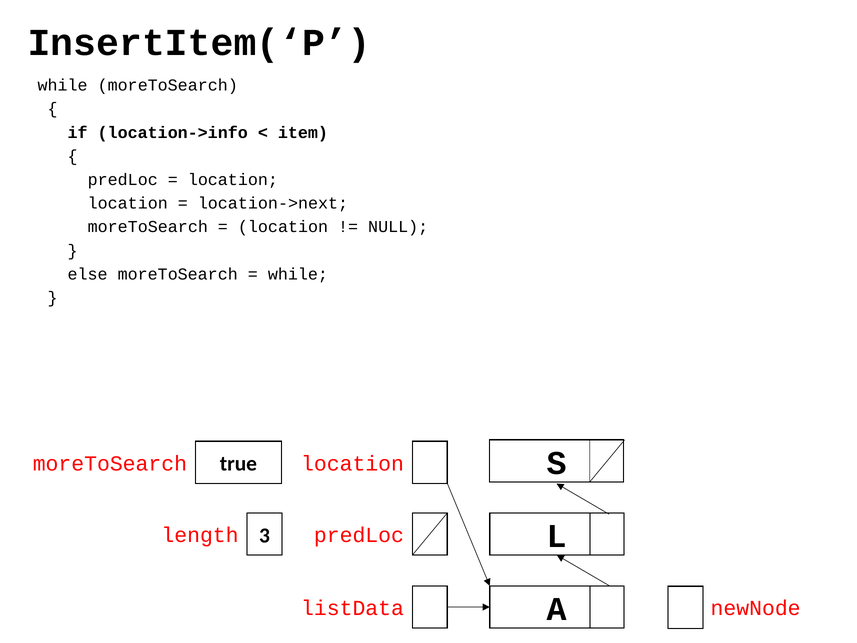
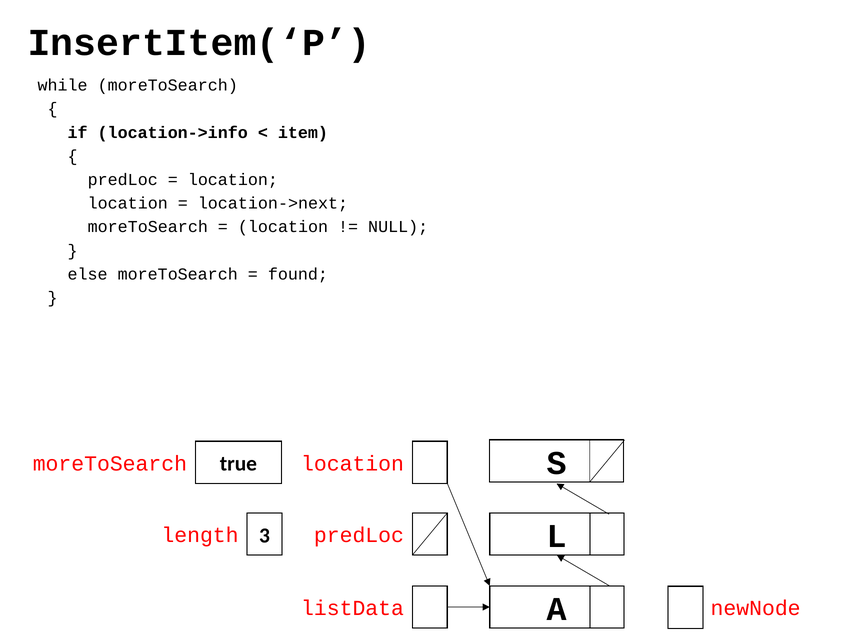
while at (298, 274): while -> found
